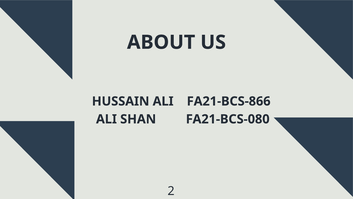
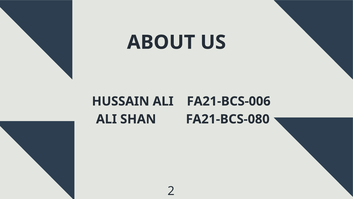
FA21-BCS-866: FA21-BCS-866 -> FA21-BCS-006
